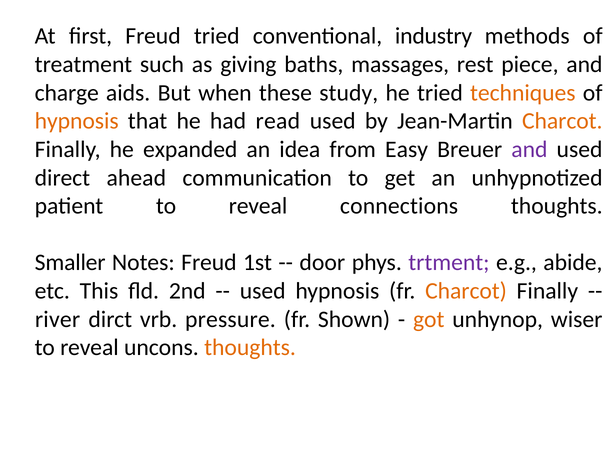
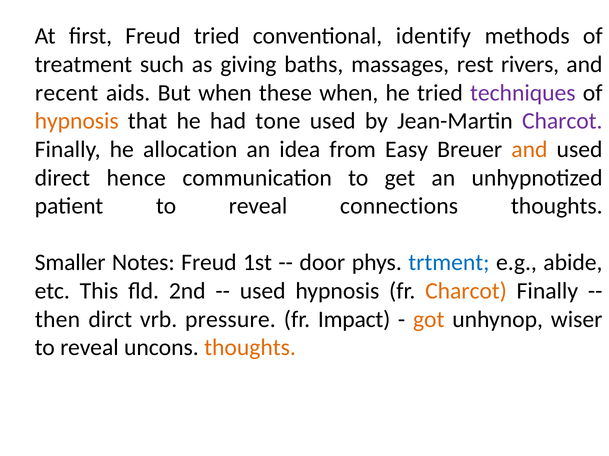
industry: industry -> identify
piece: piece -> rivers
charge: charge -> recent
these study: study -> when
techniques colour: orange -> purple
read: read -> tone
Charcot at (562, 121) colour: orange -> purple
expanded: expanded -> allocation
and at (529, 150) colour: purple -> orange
ahead: ahead -> hence
trtment colour: purple -> blue
river: river -> then
Shown: Shown -> Impact
